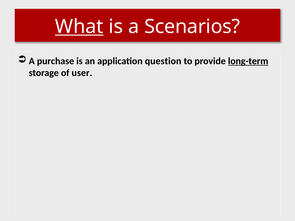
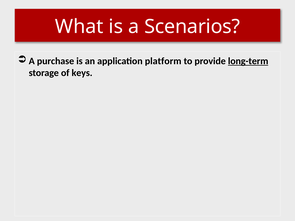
What underline: present -> none
question: question -> platform
user: user -> keys
